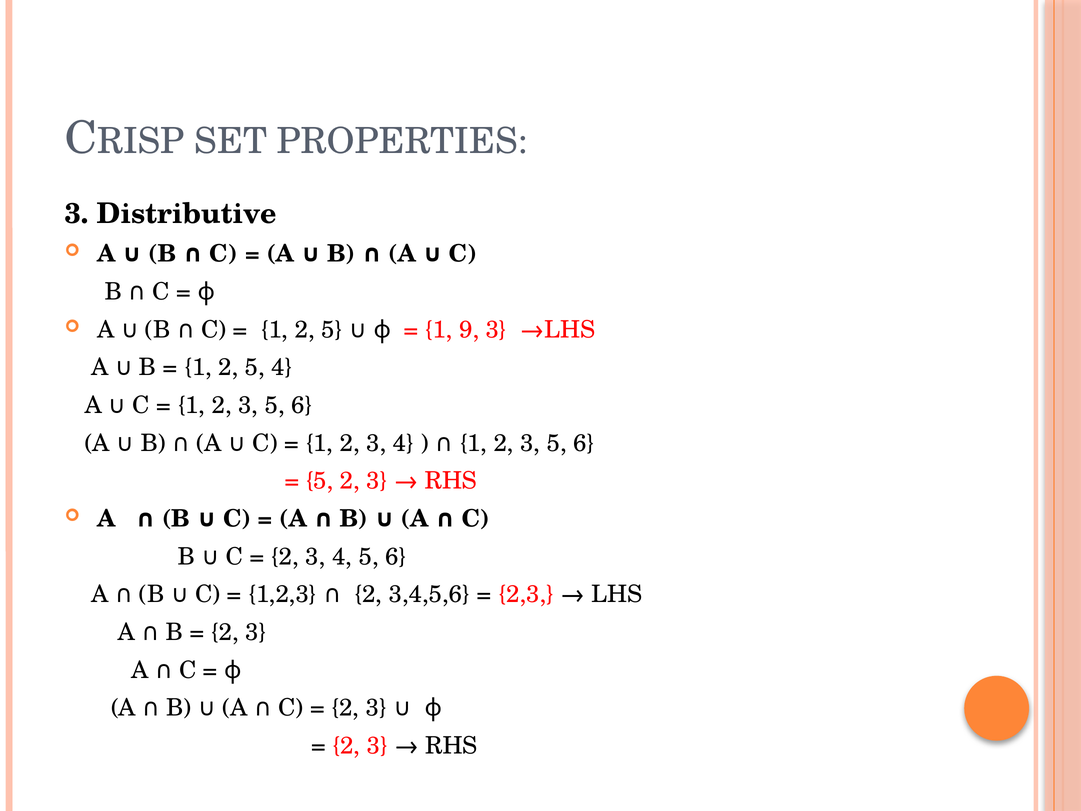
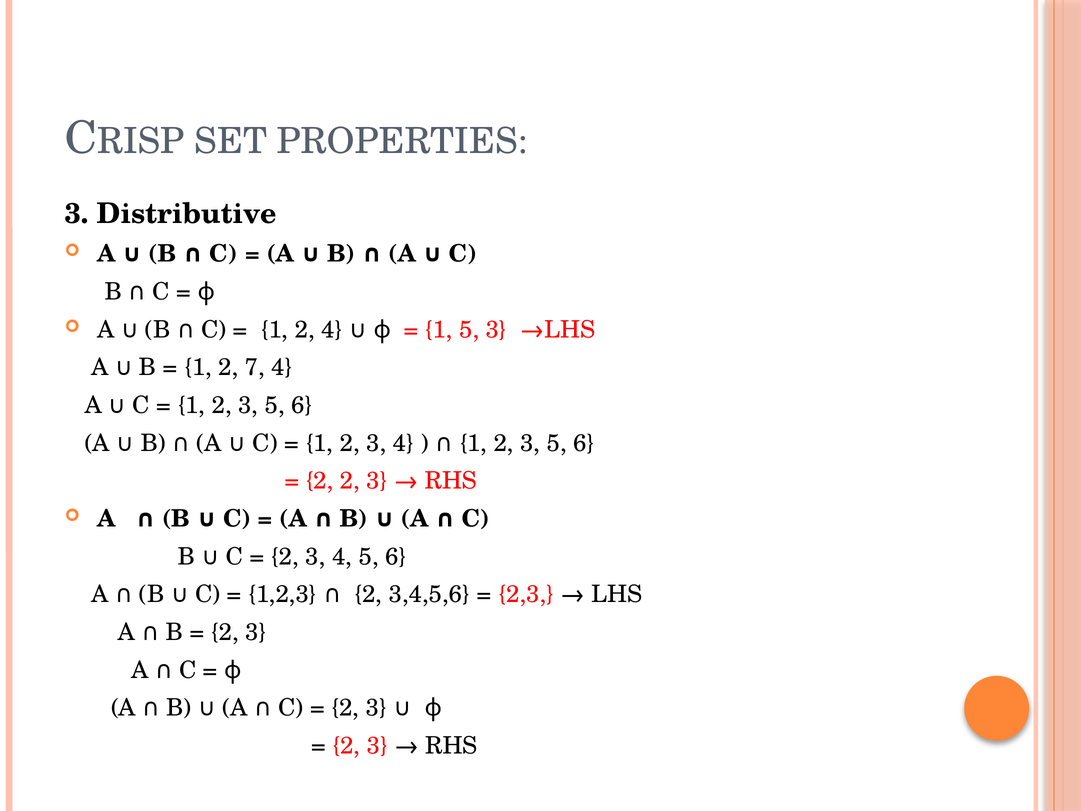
1 9: 9 -> 5
5 at (332, 329): 5 -> 4
5 at (255, 367): 5 -> 7
5 at (319, 481): 5 -> 2
